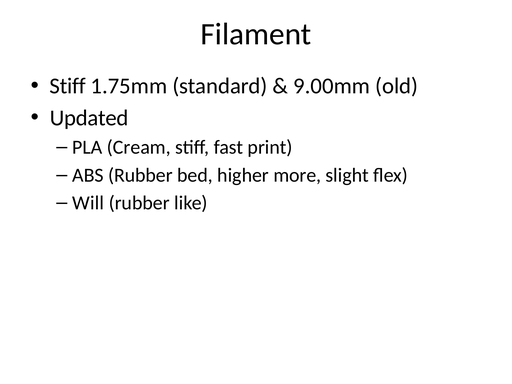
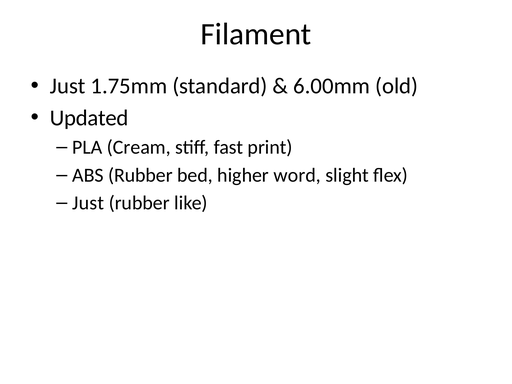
Stiff at (68, 86): Stiff -> Just
9.00mm: 9.00mm -> 6.00mm
more: more -> word
Will at (88, 203): Will -> Just
